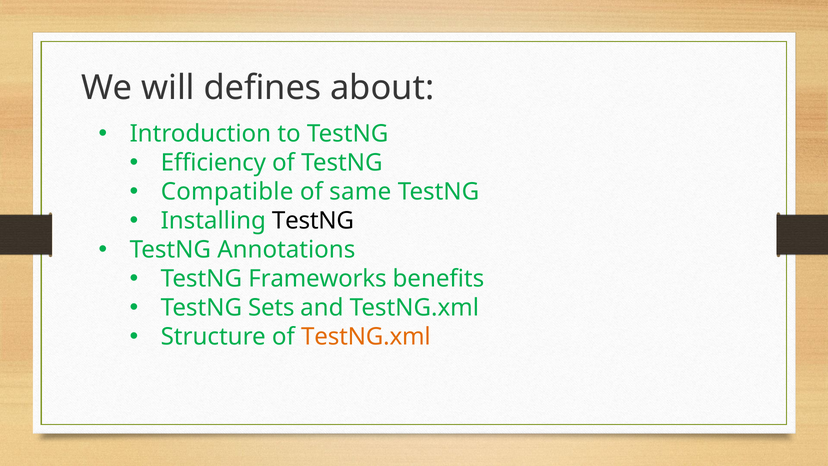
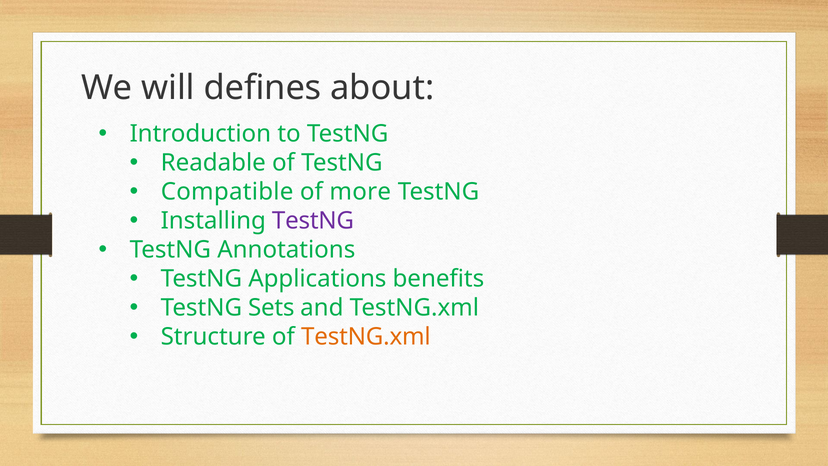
Efficiency: Efficiency -> Readable
same: same -> more
TestNG at (313, 221) colour: black -> purple
Frameworks: Frameworks -> Applications
